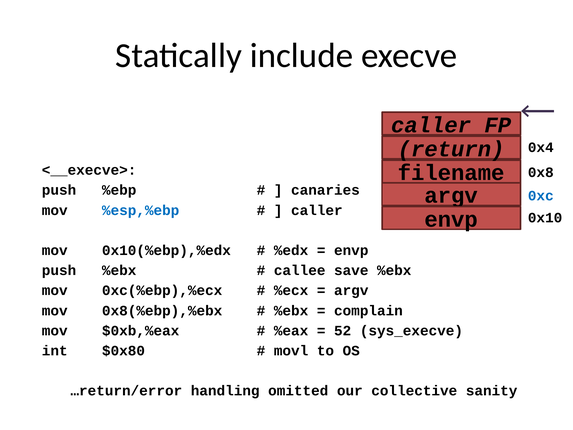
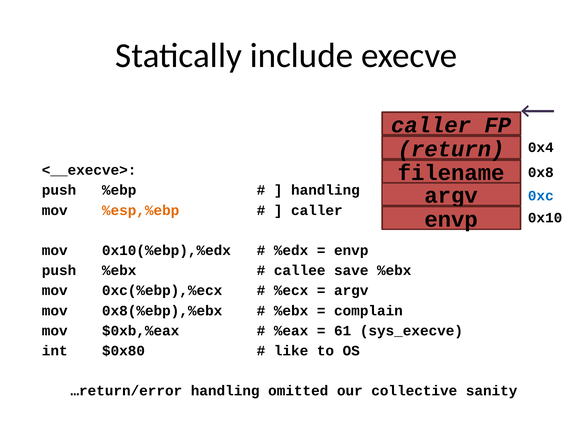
canaries at (325, 190): canaries -> handling
%esp,%ebp colour: blue -> orange
52: 52 -> 61
movl: movl -> like
